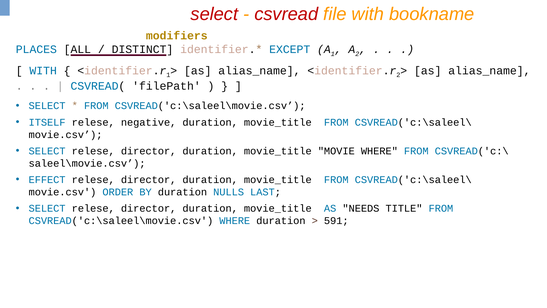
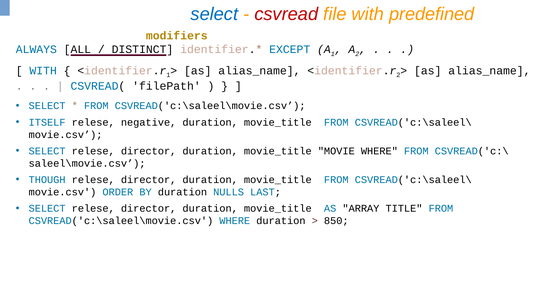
select at (214, 14) colour: red -> blue
bookname: bookname -> predefined
PLACES: PLACES -> ALWAYS
EFFECT: EFFECT -> THOUGH
NEEDS: NEEDS -> ARRAY
591: 591 -> 850
